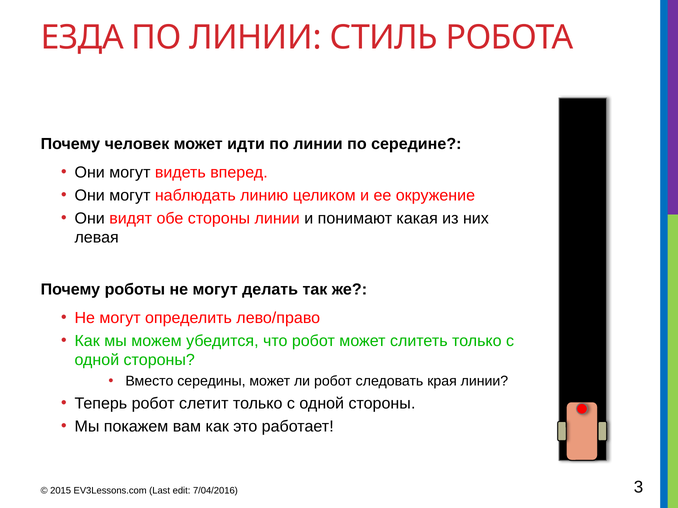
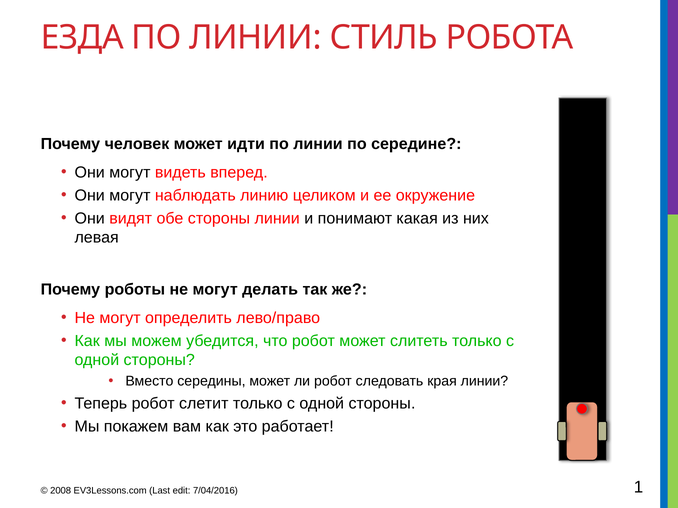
2015: 2015 -> 2008
3: 3 -> 1
